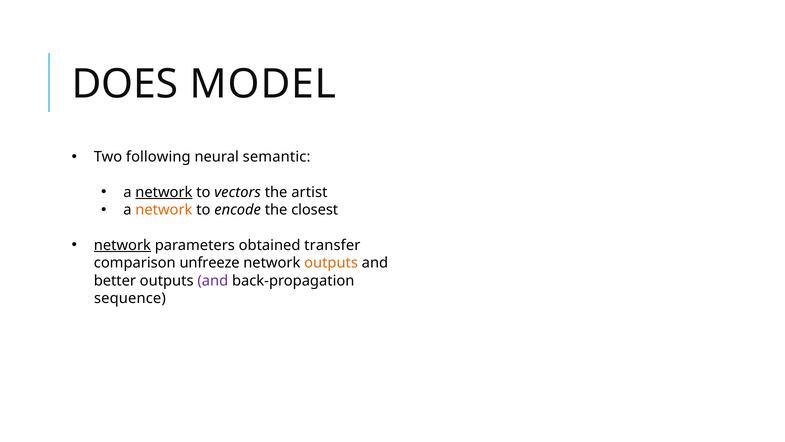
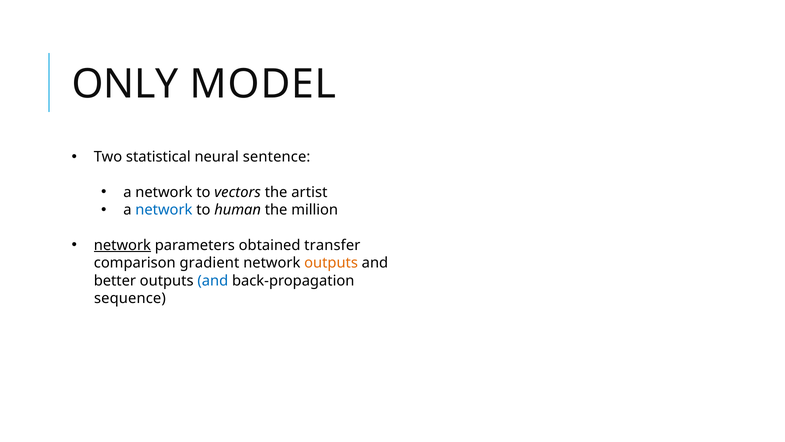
DOES: DOES -> ONLY
following: following -> statistical
semantic: semantic -> sentence
network at (164, 192) underline: present -> none
network at (164, 210) colour: orange -> blue
encode: encode -> human
closest: closest -> million
unfreeze: unfreeze -> gradient
and at (213, 280) colour: purple -> blue
